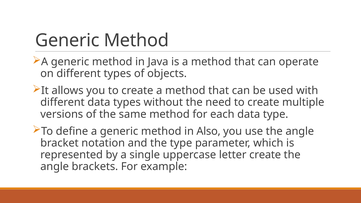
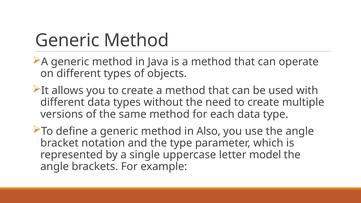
letter create: create -> model
